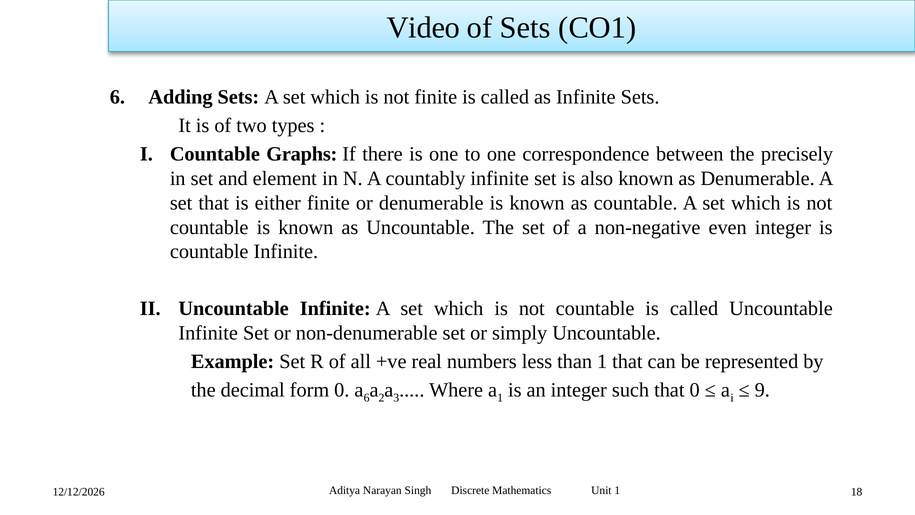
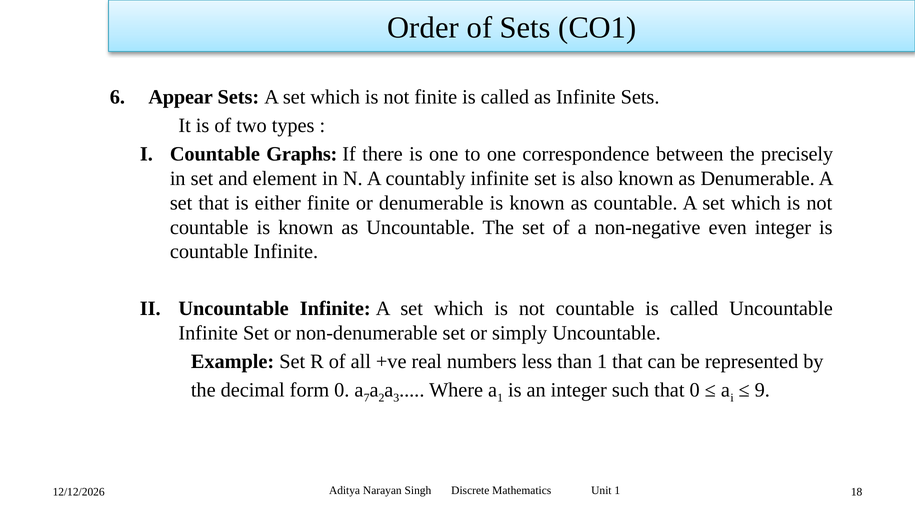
Video: Video -> Order
Adding: Adding -> Appear
a 6: 6 -> 7
